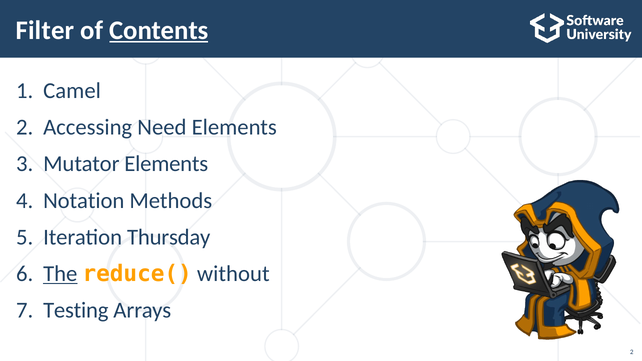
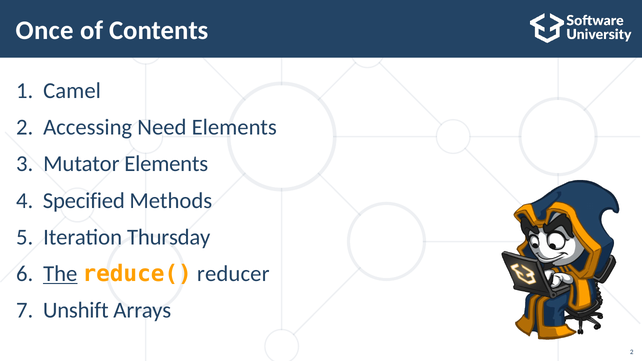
Filter: Filter -> Once
Contents underline: present -> none
Notation: Notation -> Specified
without: without -> reducer
Testing: Testing -> Unshift
